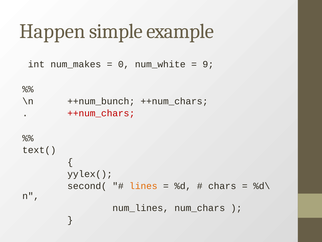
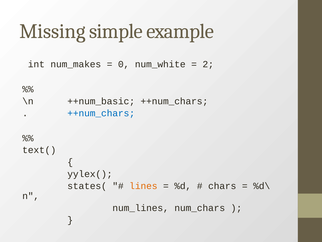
Happen: Happen -> Missing
9: 9 -> 2
++num_bunch: ++num_bunch -> ++num_basic
++num_chars at (101, 113) colour: red -> blue
second(: second( -> states(
